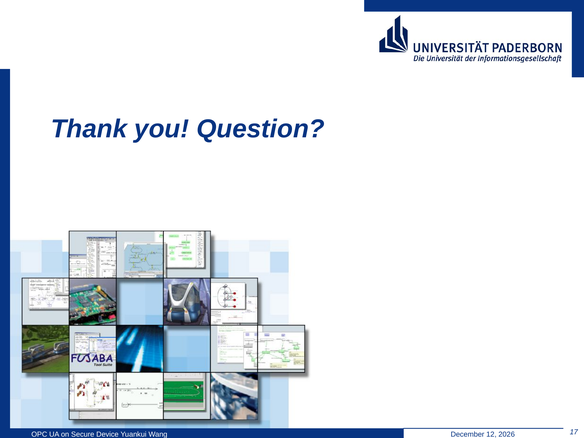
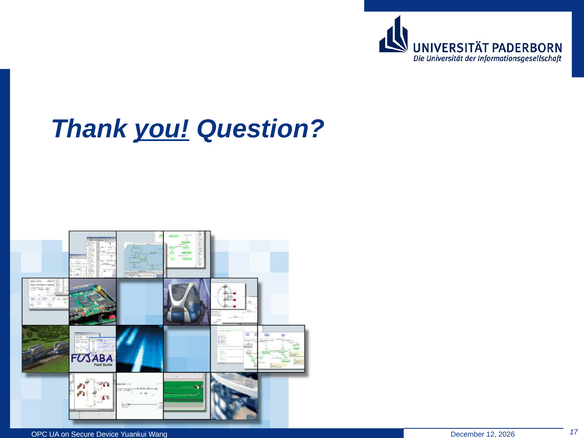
you underline: none -> present
